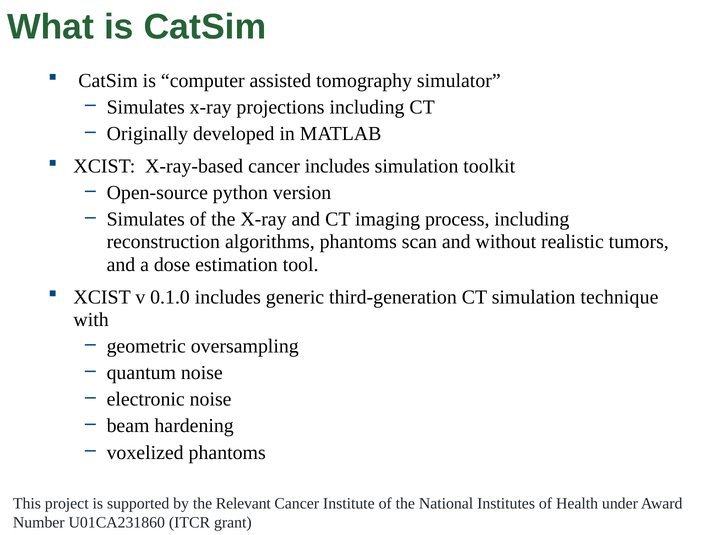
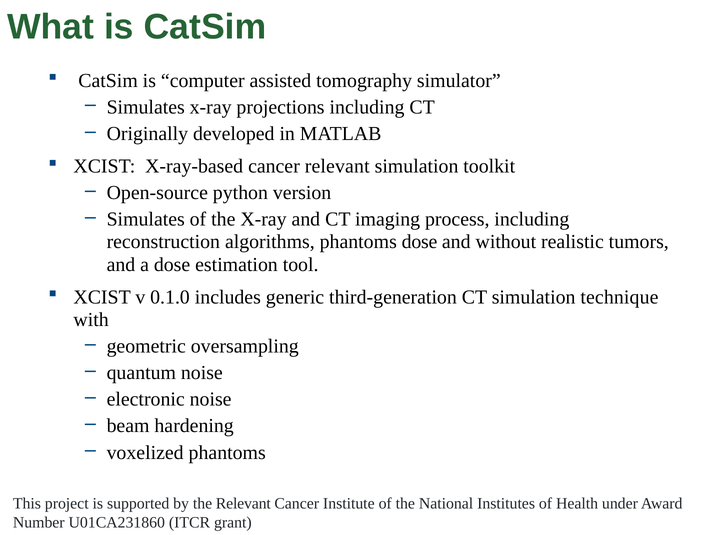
cancer includes: includes -> relevant
phantoms scan: scan -> dose
